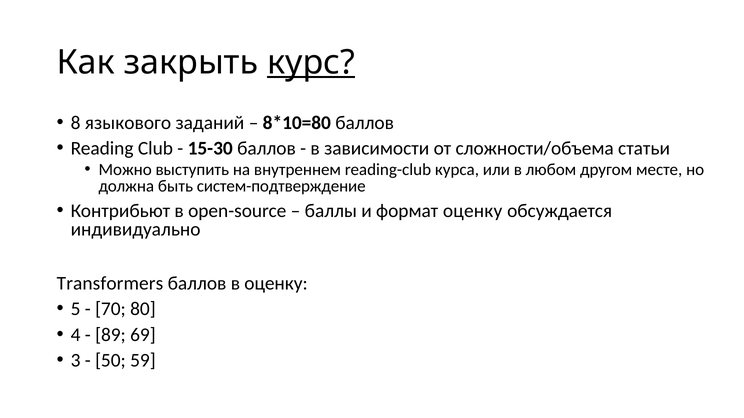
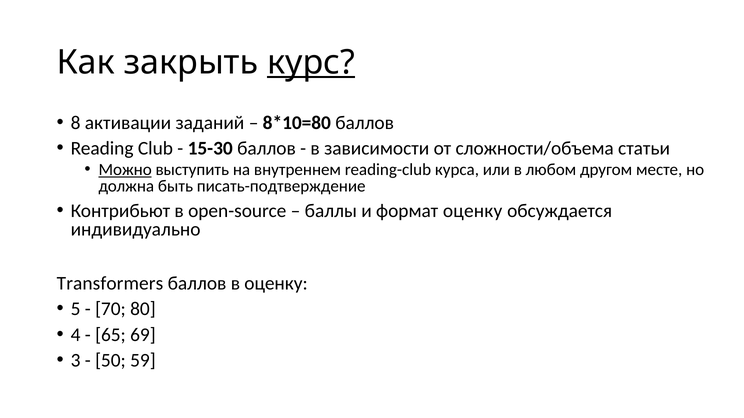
языкового: языкового -> активации
Можно underline: none -> present
систем-подтверждение: систем-подтверждение -> писать-подтверждение
89: 89 -> 65
